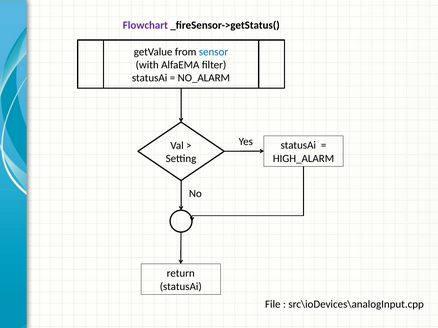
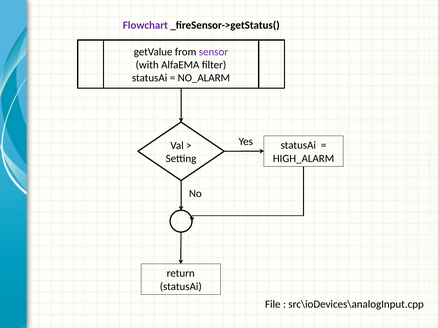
sensor colour: blue -> purple
